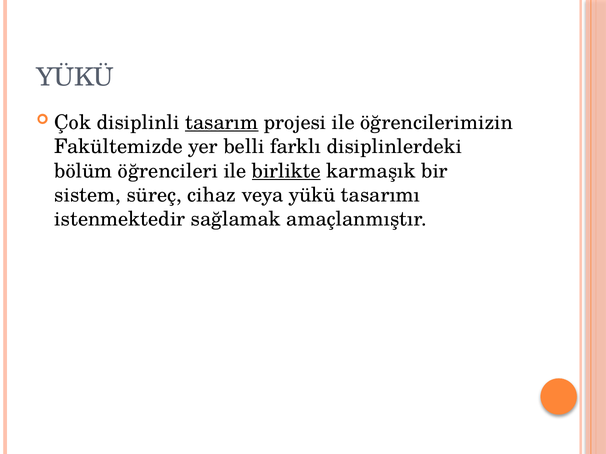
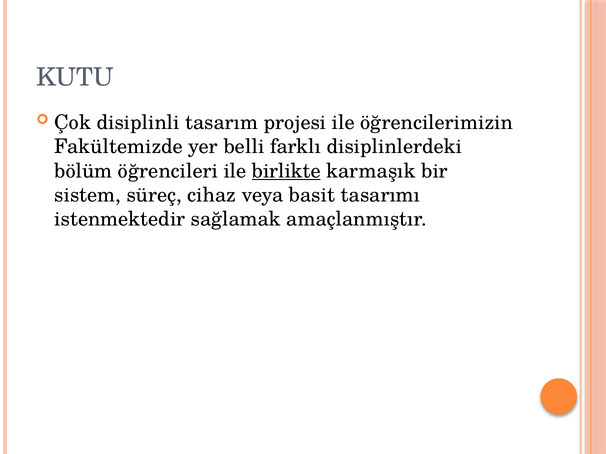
YÜKÜ at (75, 78): YÜKÜ -> KUTU
tasarım underline: present -> none
veya yükü: yükü -> basit
